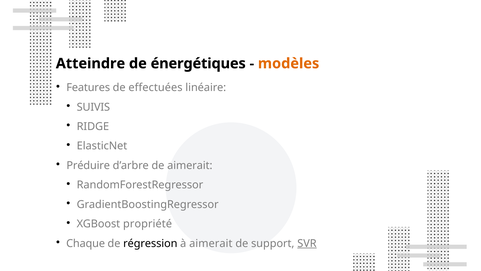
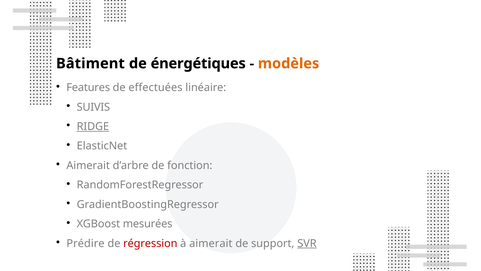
Atteindre: Atteindre -> Bâtiment
RIDGE underline: none -> present
Préduire at (88, 165): Préduire -> Aimerait
de aimerait: aimerait -> fonction
propriété: propriété -> mesurées
Chaque: Chaque -> Prédire
régression colour: black -> red
